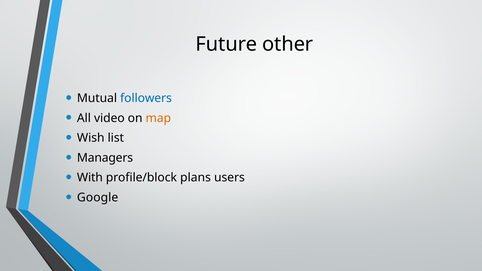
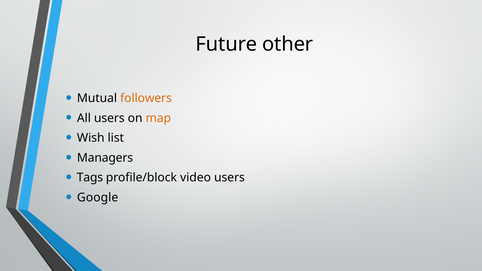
followers colour: blue -> orange
All video: video -> users
With: With -> Tags
plans: plans -> video
